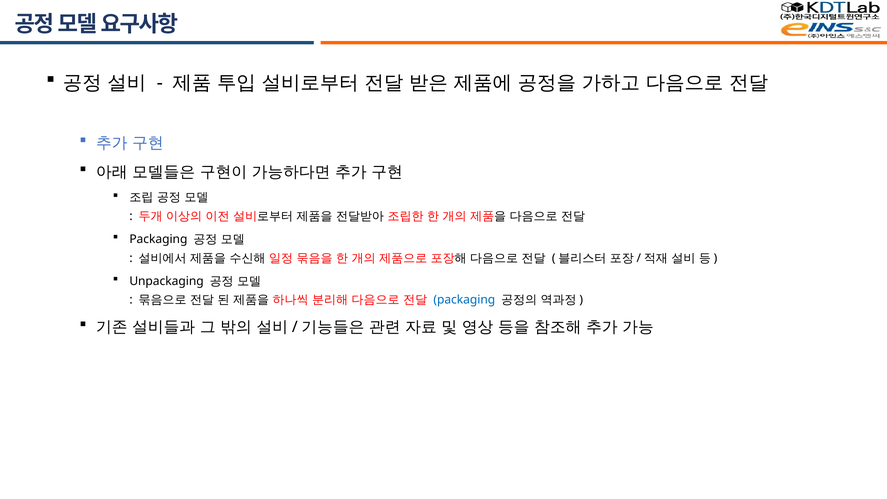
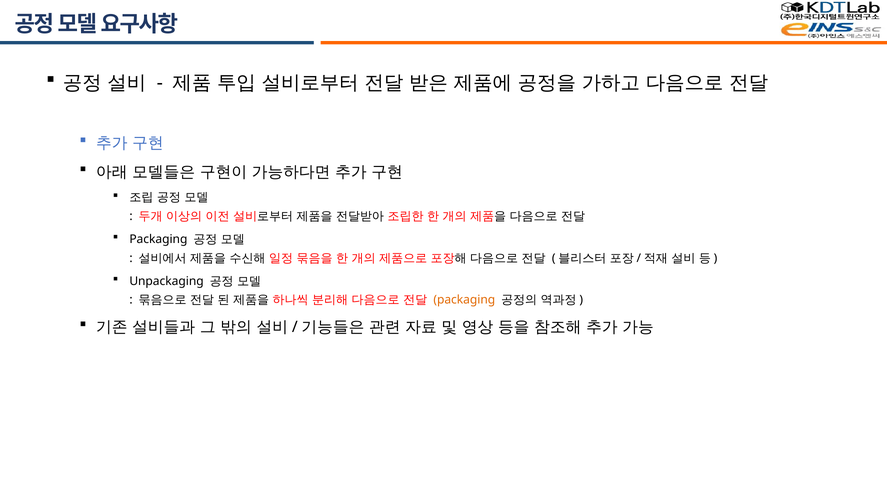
packaging at (464, 300) colour: blue -> orange
